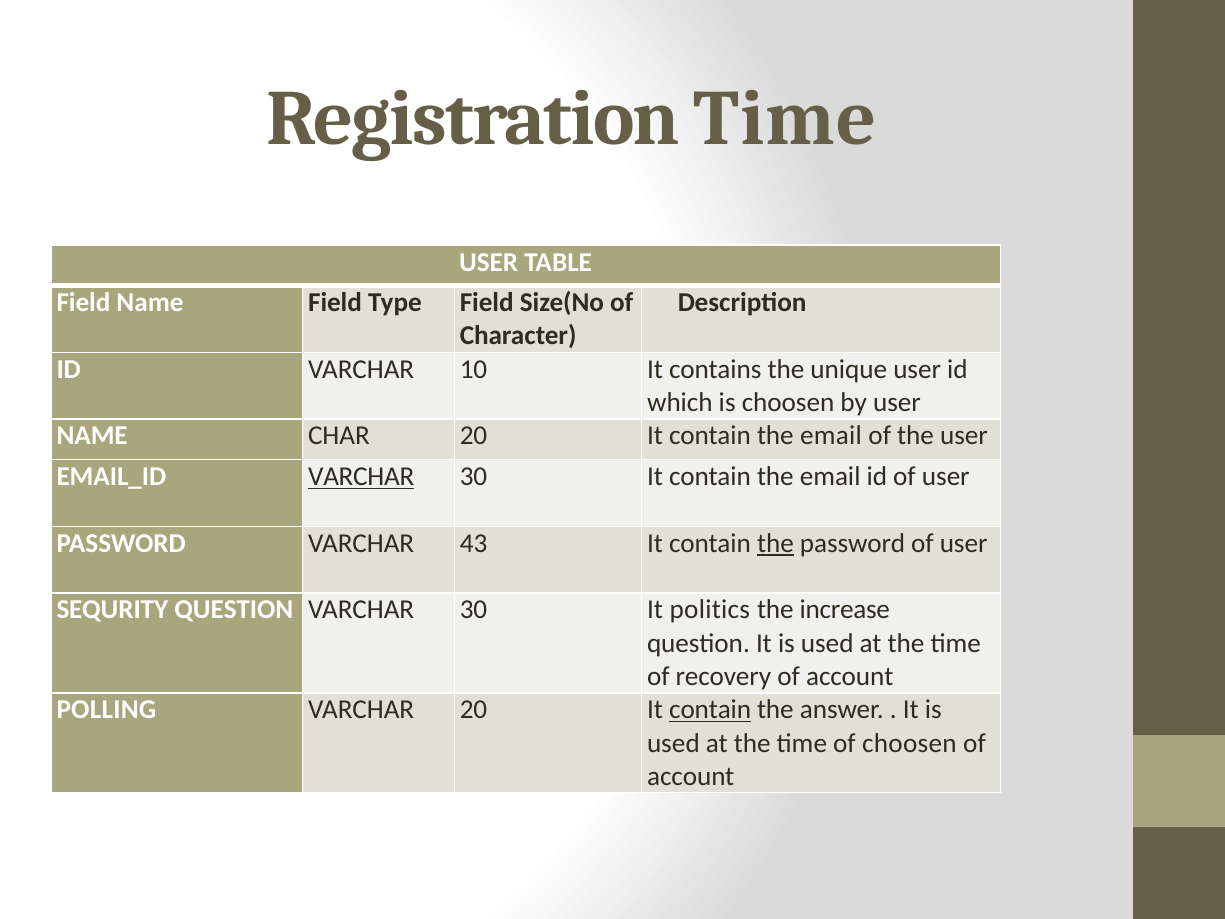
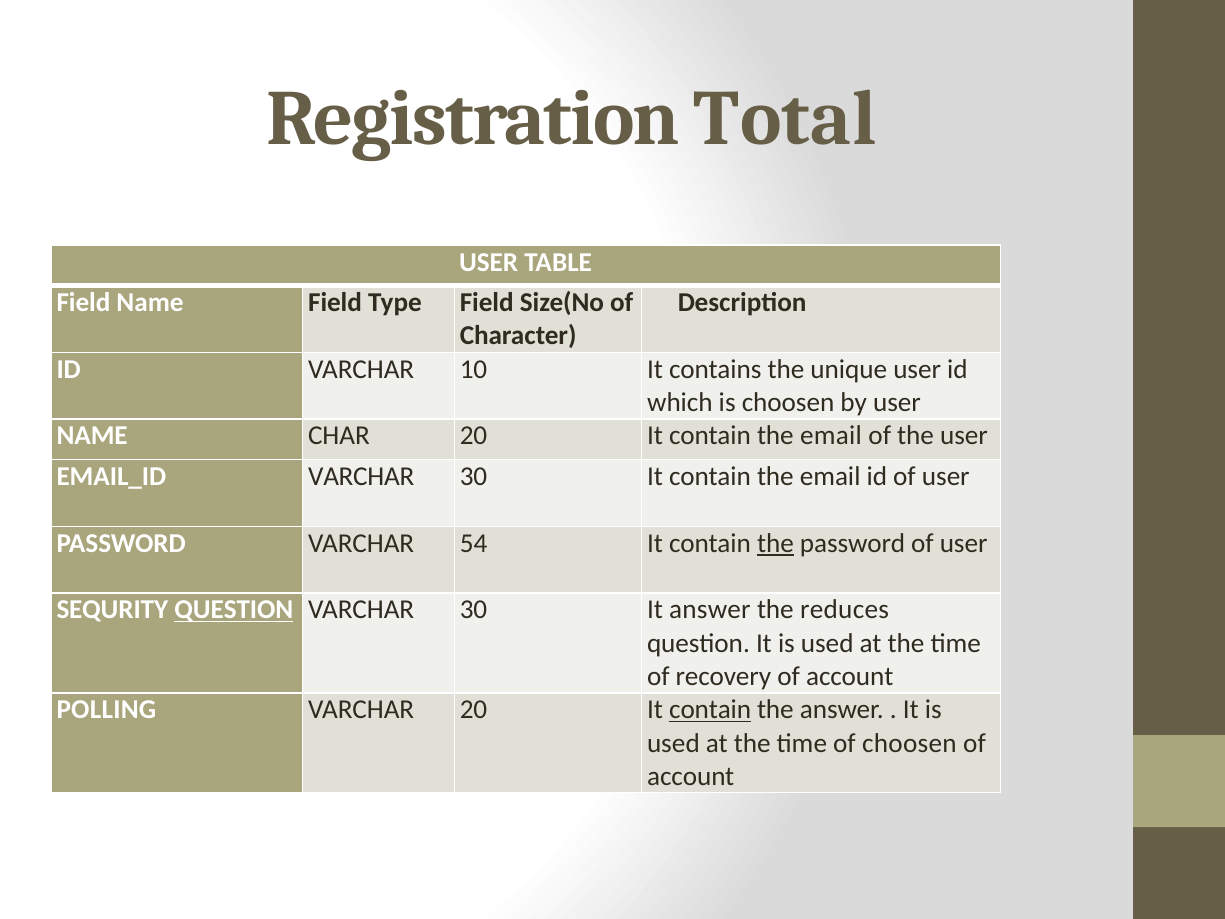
Registration Time: Time -> Total
VARCHAR at (361, 476) underline: present -> none
43: 43 -> 54
QUESTION at (234, 610) underline: none -> present
It politics: politics -> answer
increase: increase -> reduces
